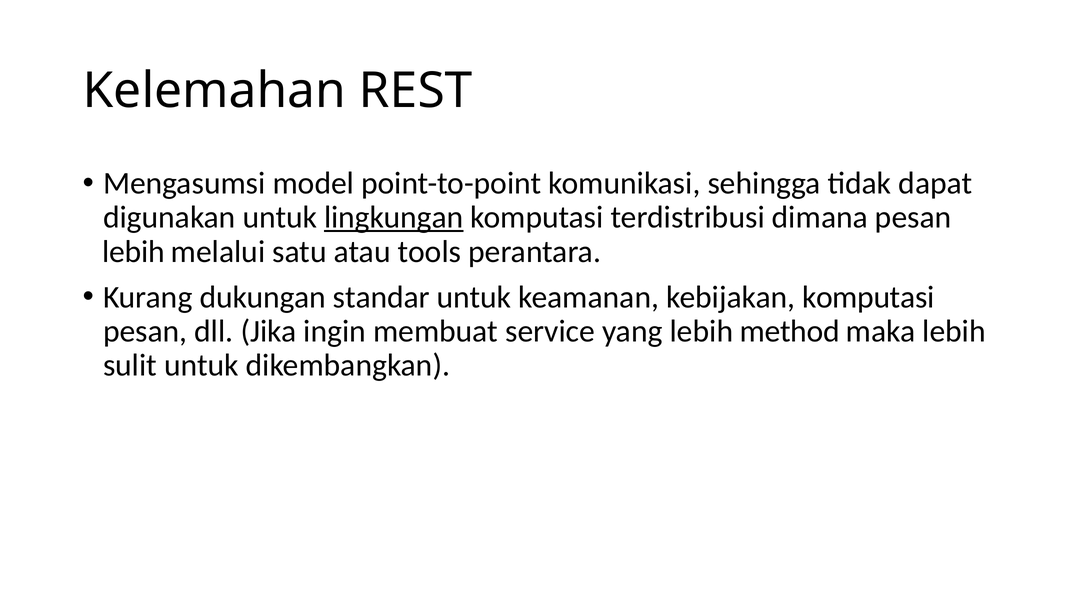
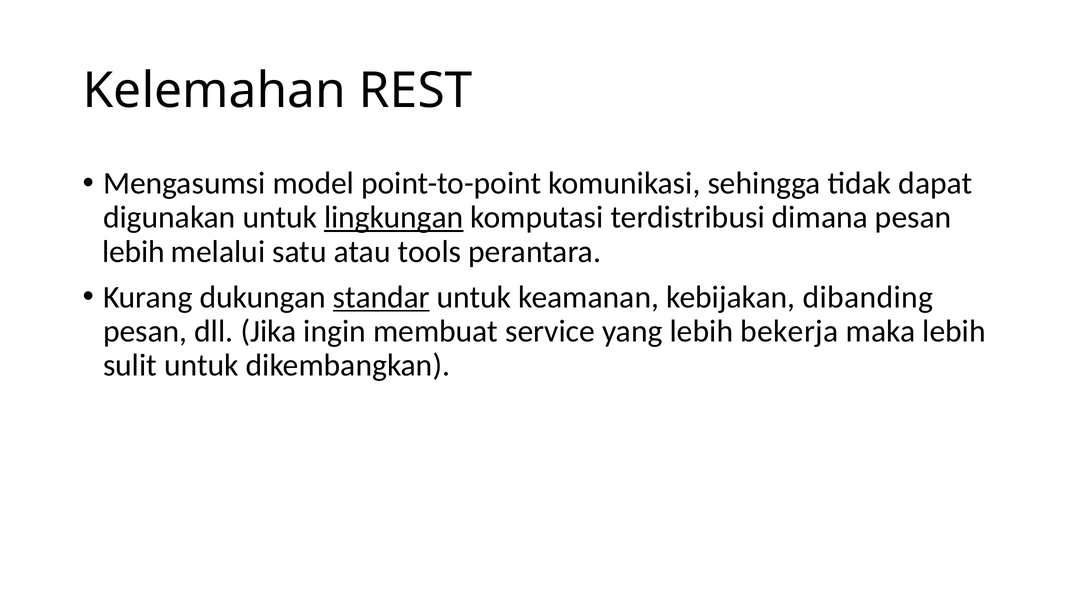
standar underline: none -> present
kebijakan komputasi: komputasi -> dibanding
method: method -> bekerja
